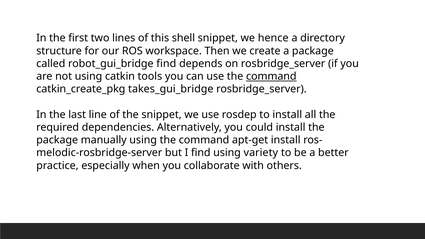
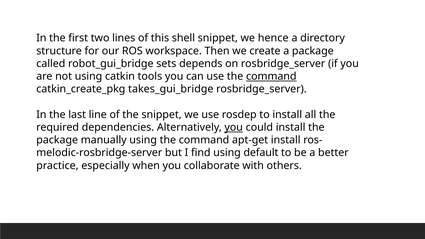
robot_gui_bridge find: find -> sets
you at (234, 127) underline: none -> present
variety: variety -> default
